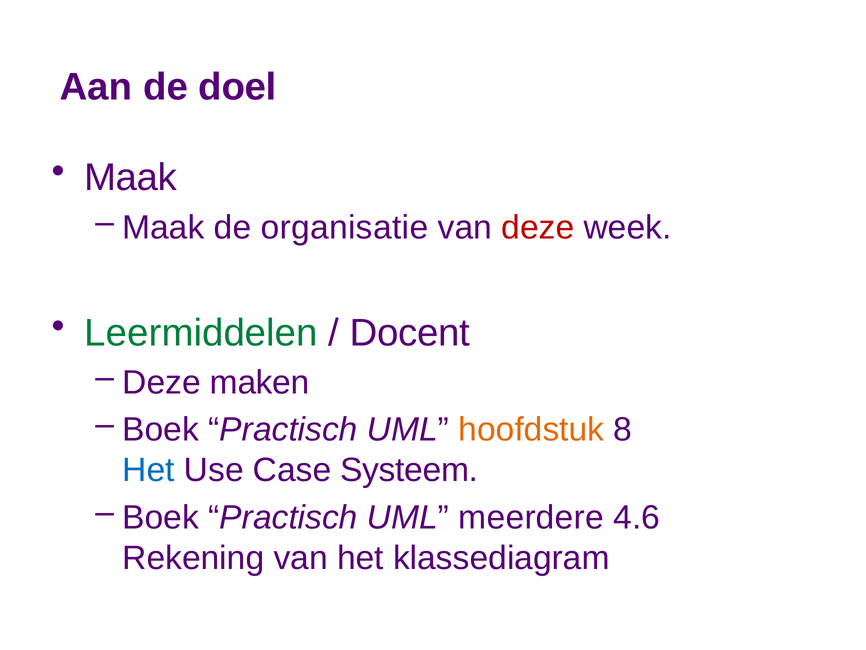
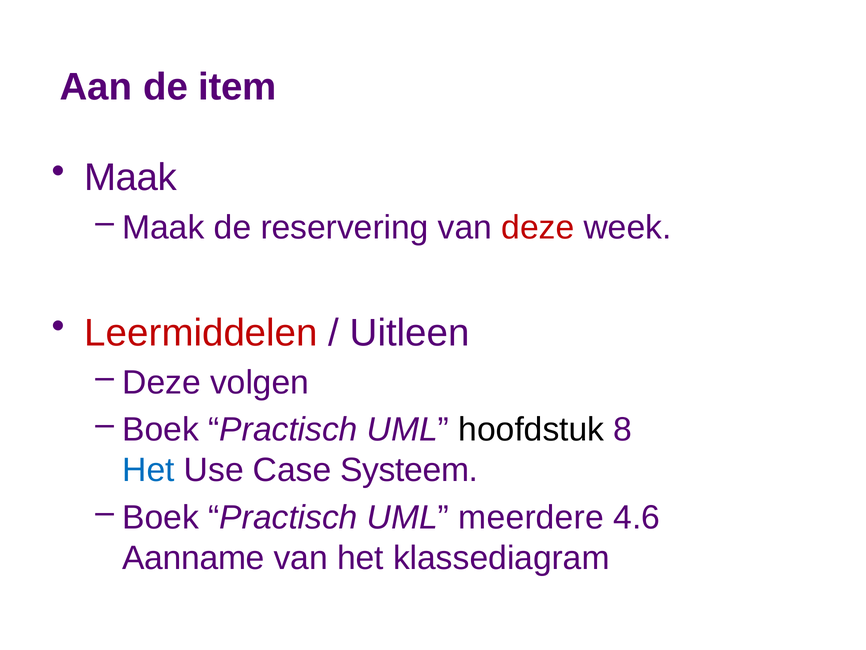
doel: doel -> item
organisatie: organisatie -> reservering
Leermiddelen colour: green -> red
Docent: Docent -> Uitleen
maken: maken -> volgen
hoofdstuk colour: orange -> black
Rekening: Rekening -> Aanname
